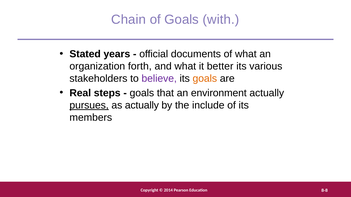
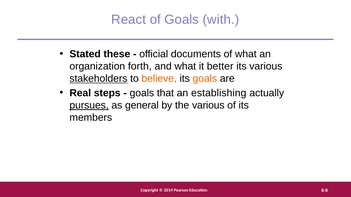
Chain: Chain -> React
years: years -> these
stakeholders underline: none -> present
believe colour: purple -> orange
environment: environment -> establishing
as actually: actually -> general
the include: include -> various
